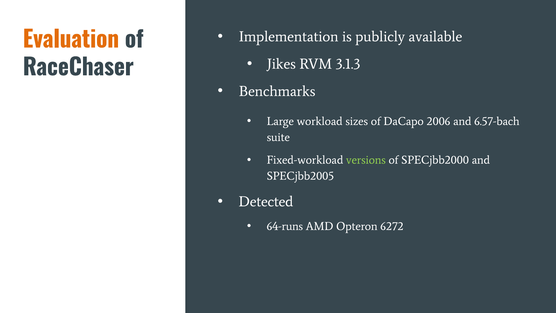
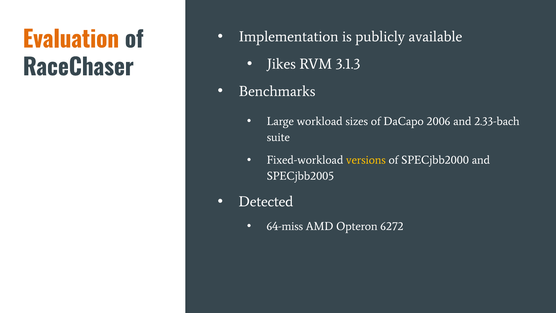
6.57-bach: 6.57-bach -> 2.33-bach
versions colour: light green -> yellow
64-runs: 64-runs -> 64-miss
